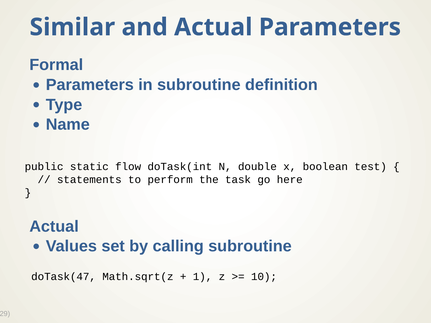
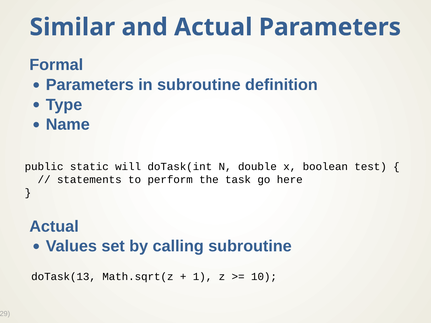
flow: flow -> will
doTask(47: doTask(47 -> doTask(13
